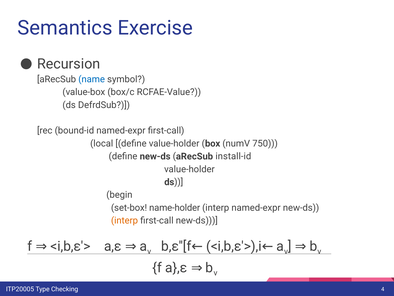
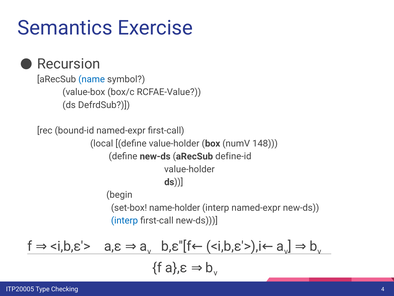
750: 750 -> 148
install-id: install-id -> define-id
interp at (124, 220) colour: orange -> blue
